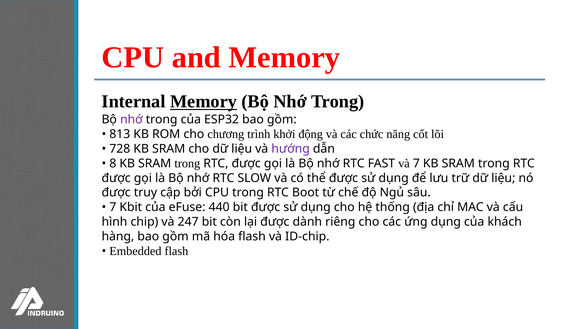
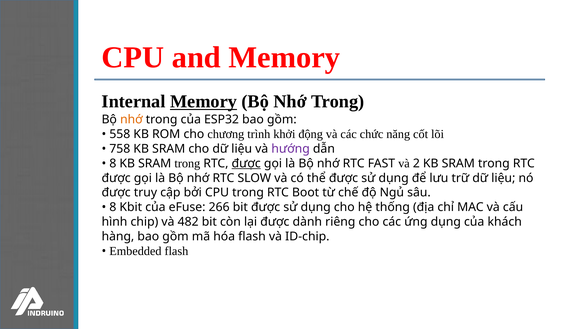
nhớ at (131, 120) colour: purple -> orange
813: 813 -> 558
728: 728 -> 758
được at (246, 163) underline: none -> present
và 7: 7 -> 2
7 at (113, 207): 7 -> 8
440: 440 -> 266
247: 247 -> 482
